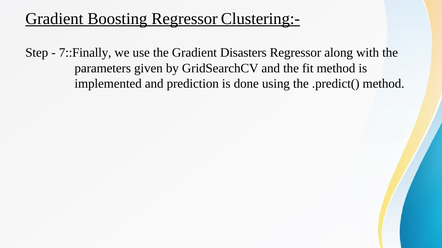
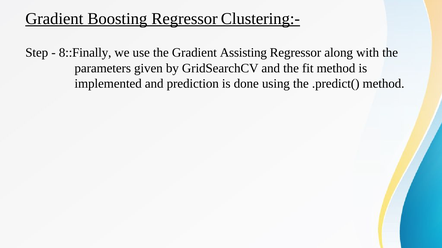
7::Finally: 7::Finally -> 8::Finally
Disasters: Disasters -> Assisting
